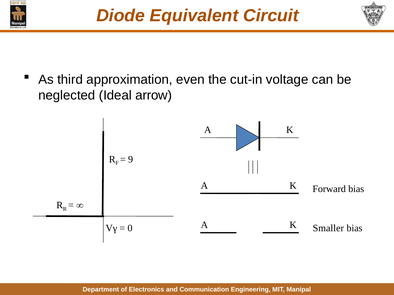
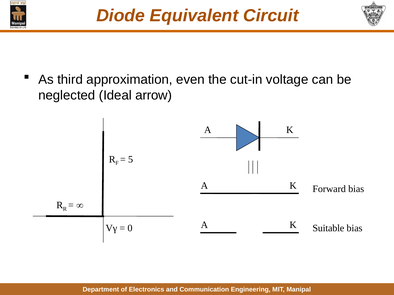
9: 9 -> 5
Smaller: Smaller -> Suitable
